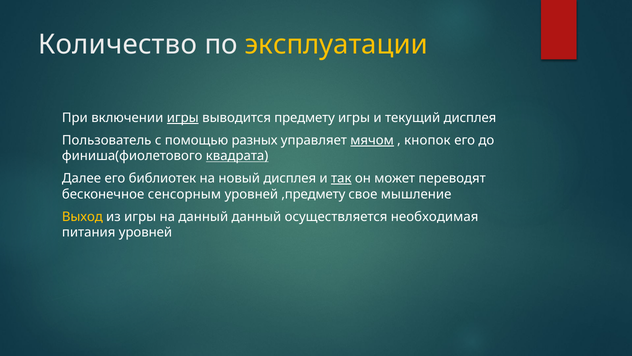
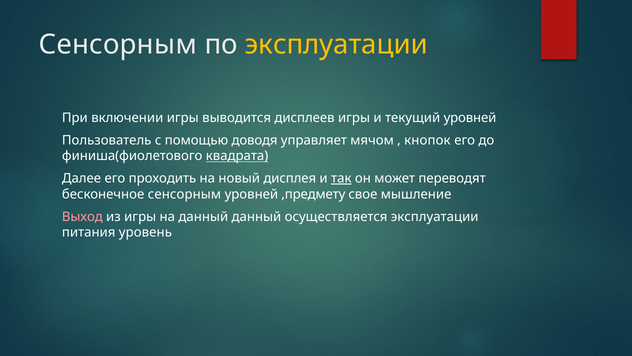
Количество at (118, 44): Количество -> Сенсорным
игры at (183, 118) underline: present -> none
предмету: предмету -> дисплеев
текущий дисплея: дисплея -> уровней
разных: разных -> доводя
мячом underline: present -> none
библиотек: библиотек -> проходить
Выход colour: yellow -> pink
осуществляется необходимая: необходимая -> эксплуатации
питания уровней: уровней -> уровень
